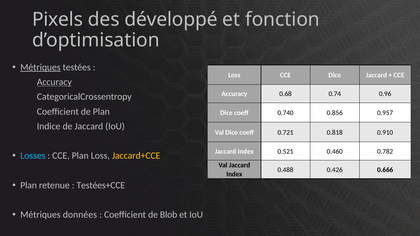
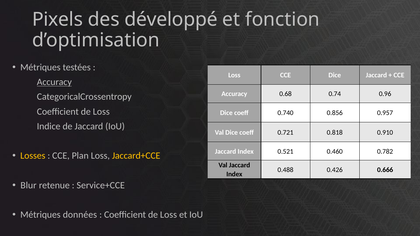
Métriques at (40, 67) underline: present -> none
Plan at (101, 112): Plan -> Loss
Losses colour: light blue -> yellow
Plan at (29, 185): Plan -> Blur
Testées+CCE: Testées+CCE -> Service+CCE
Blob at (169, 215): Blob -> Loss
